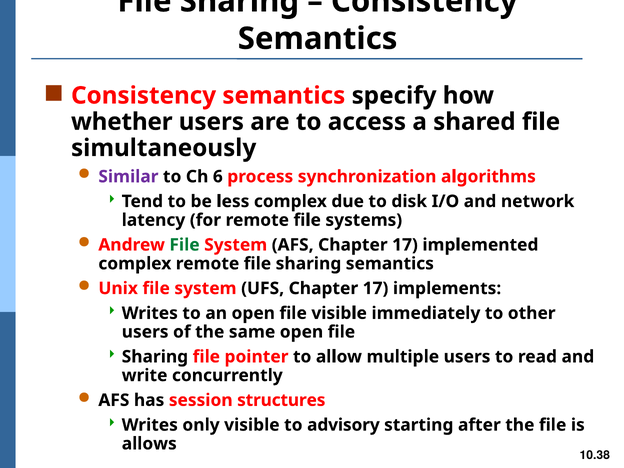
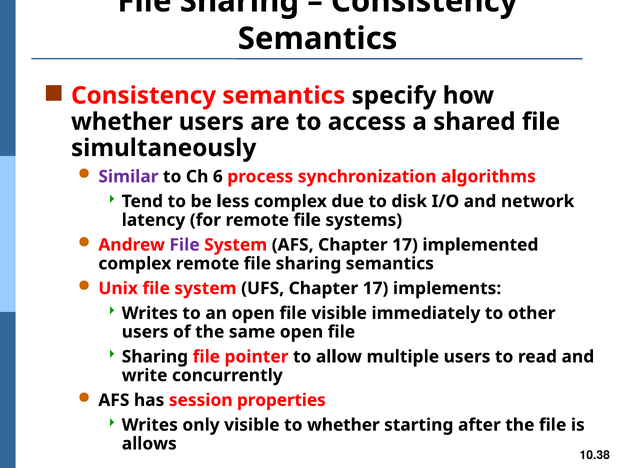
File at (185, 245) colour: green -> purple
structures: structures -> properties
to advisory: advisory -> whether
